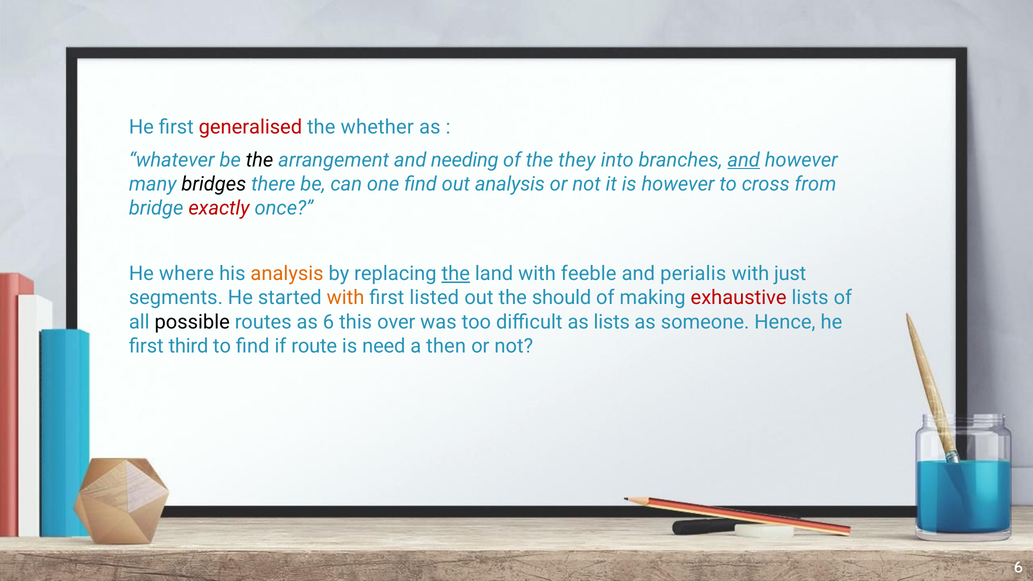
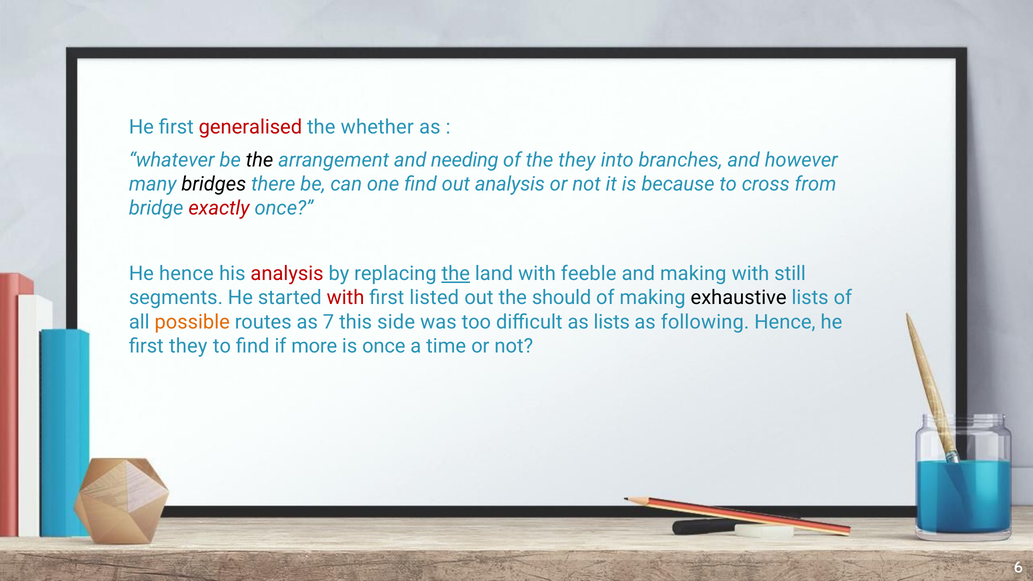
and at (744, 160) underline: present -> none
is however: however -> because
He where: where -> hence
analysis at (287, 274) colour: orange -> red
and perialis: perialis -> making
just: just -> still
with at (346, 298) colour: orange -> red
exhaustive colour: red -> black
possible colour: black -> orange
as 6: 6 -> 7
over: over -> side
someone: someone -> following
first third: third -> they
route: route -> more
is need: need -> once
then: then -> time
